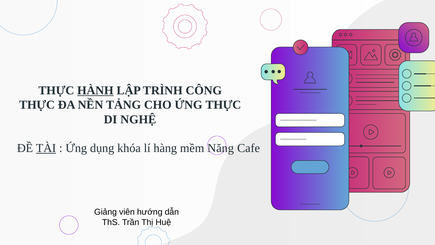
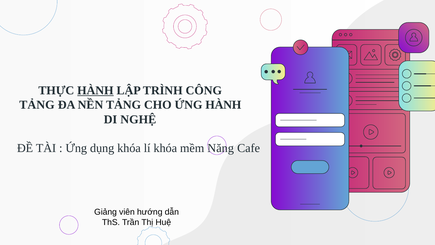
THỰC at (37, 105): THỰC -> TẢNG
ỨNG THỰC: THỰC -> HÀNH
TÀI underline: present -> none
lí hàng: hàng -> khóa
